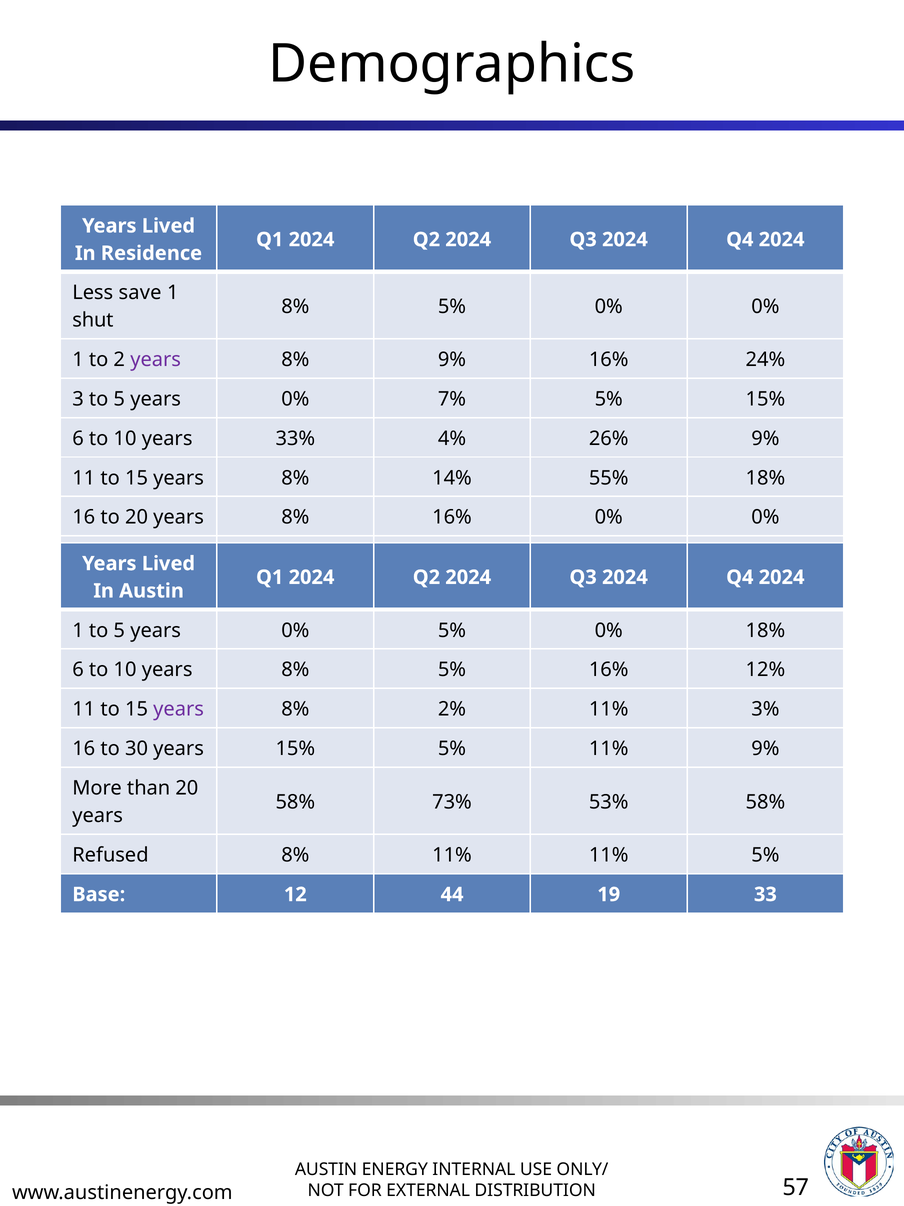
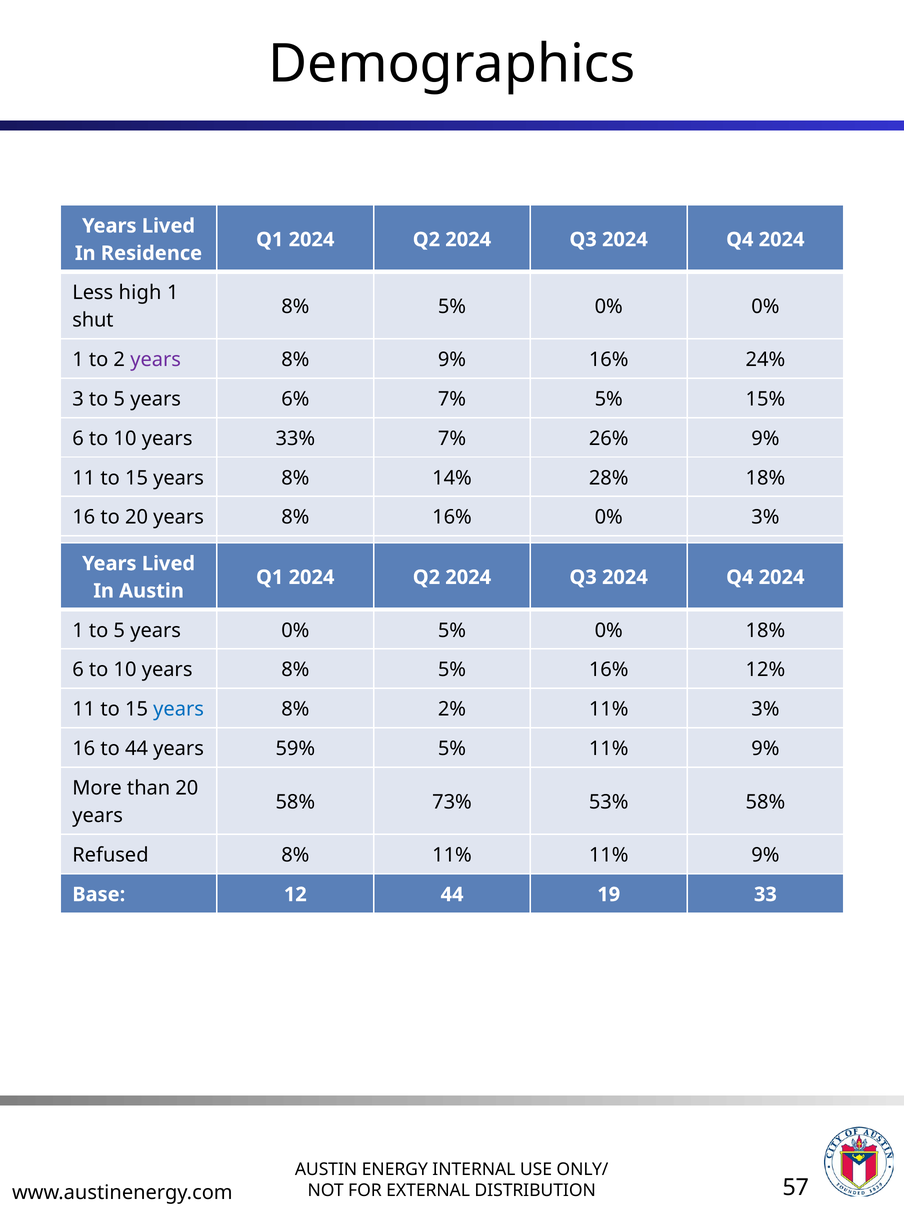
save: save -> high
0% at (295, 399): 0% -> 6%
33% 4%: 4% -> 7%
55%: 55% -> 28%
16% 0% 0%: 0% -> 3%
years at (179, 709) colour: purple -> blue
to 30: 30 -> 44
years 15%: 15% -> 59%
11% 11% 5%: 5% -> 9%
